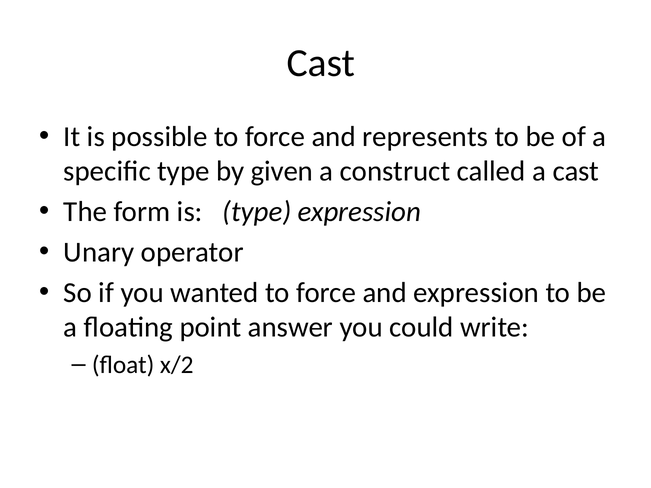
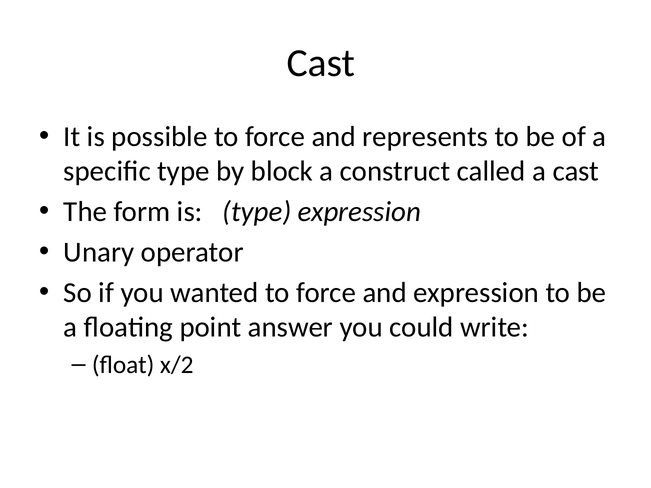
given: given -> block
